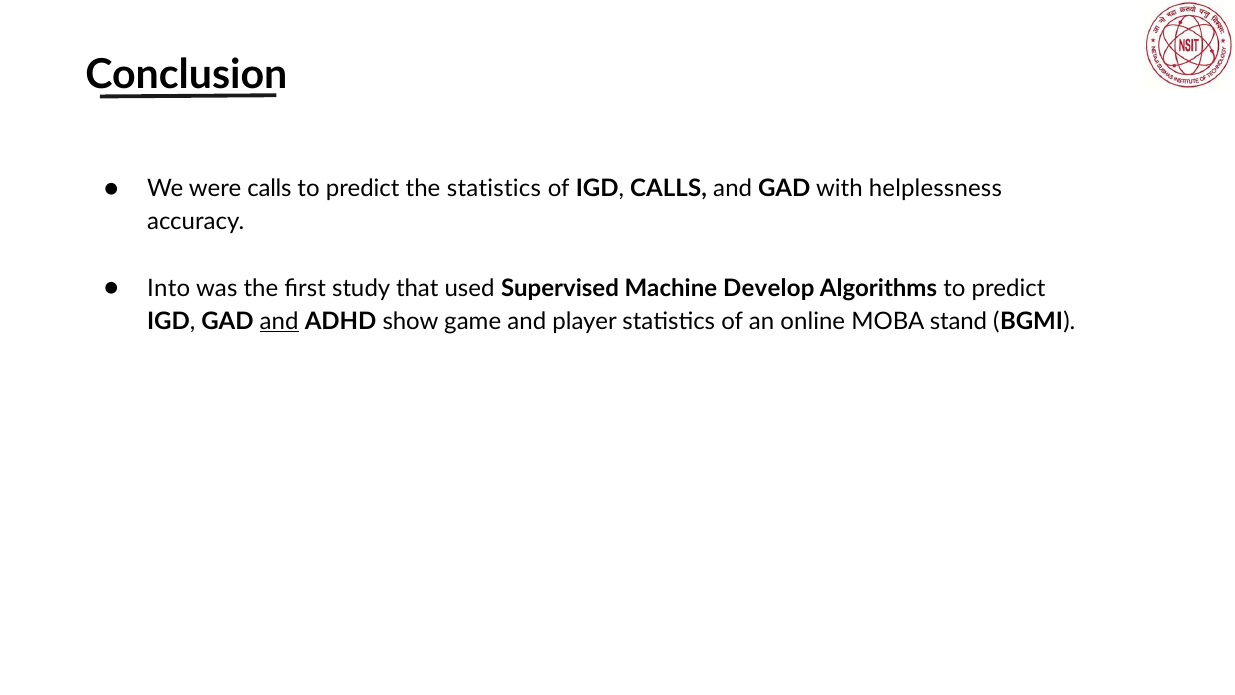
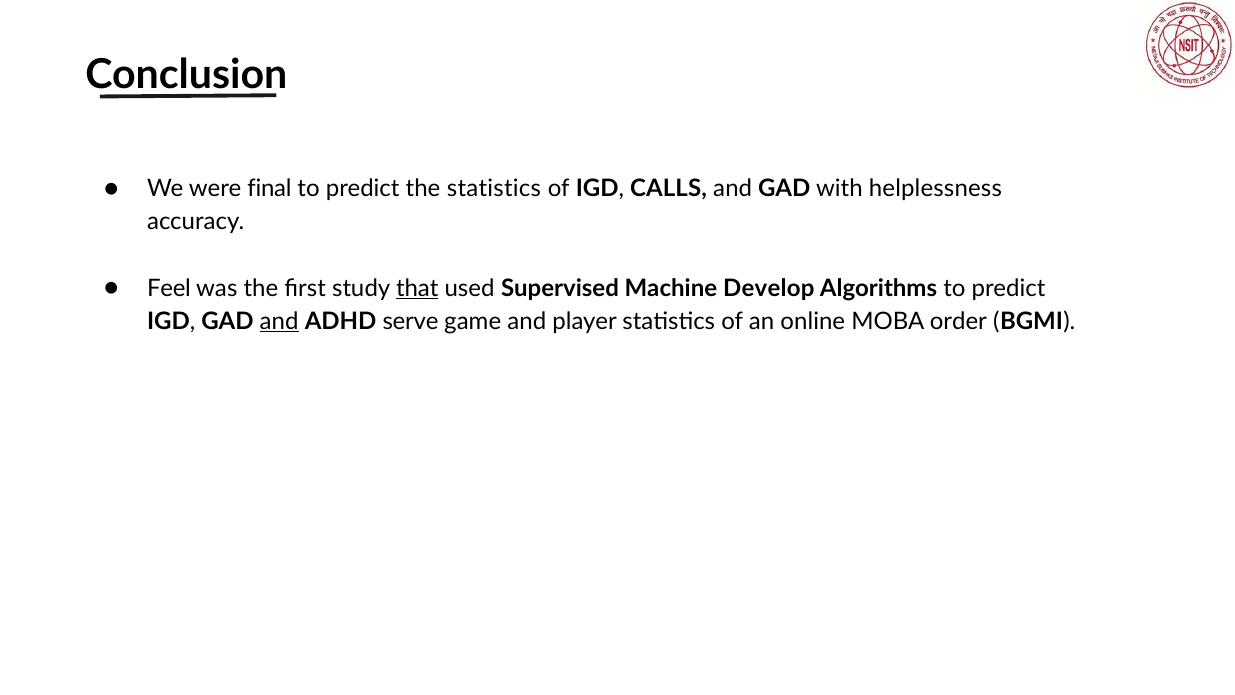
were calls: calls -> final
Into: Into -> Feel
that underline: none -> present
show: show -> serve
stand: stand -> order
